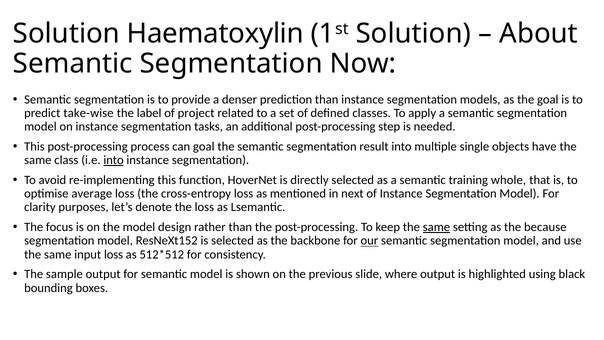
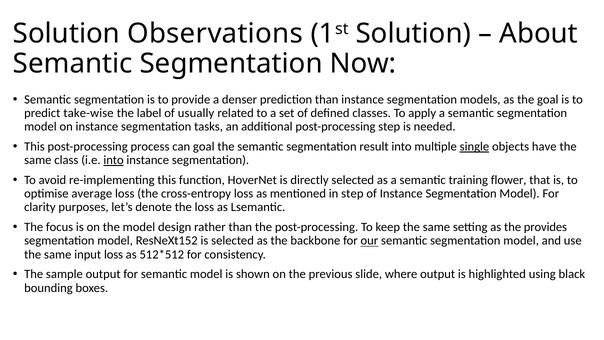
Haematoxylin: Haematoxylin -> Observations
project: project -> usually
single underline: none -> present
whole: whole -> flower
in next: next -> step
same at (436, 227) underline: present -> none
because: because -> provides
